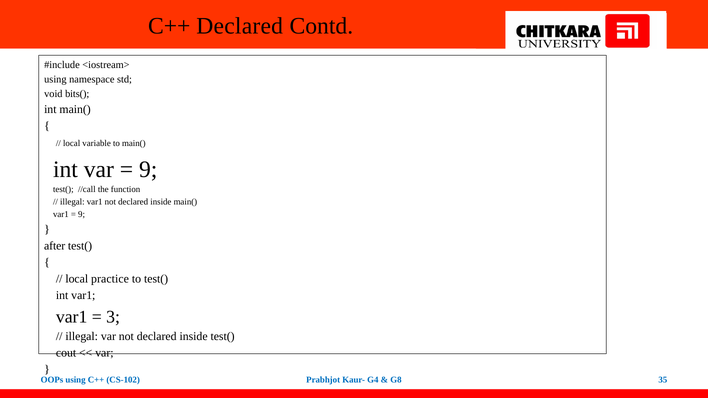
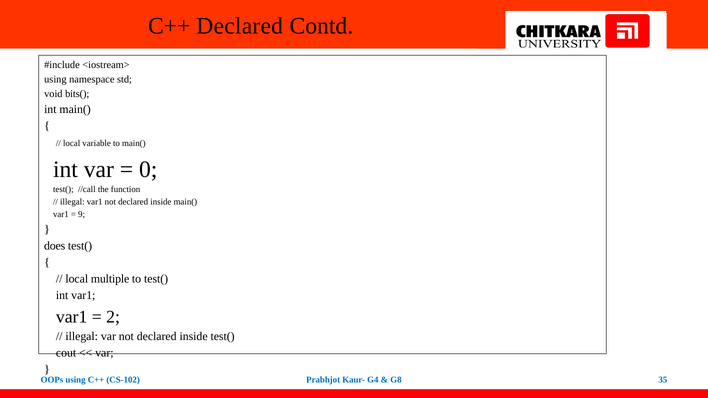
9 at (148, 169): 9 -> 0
after: after -> does
practice: practice -> multiple
3: 3 -> 2
